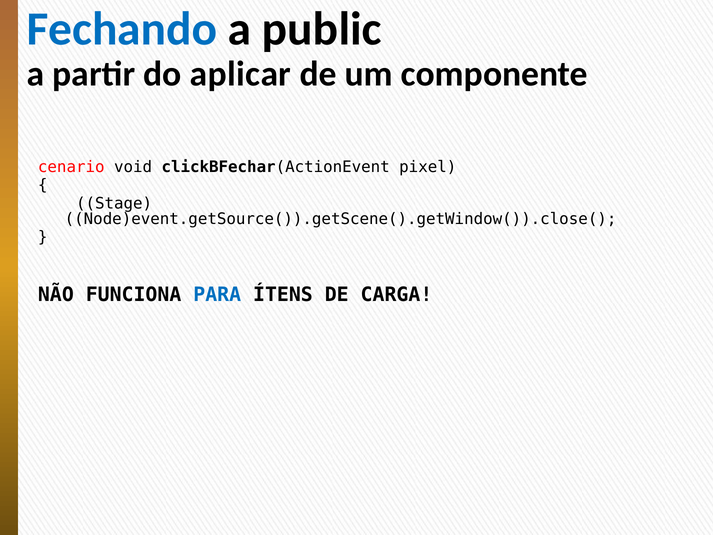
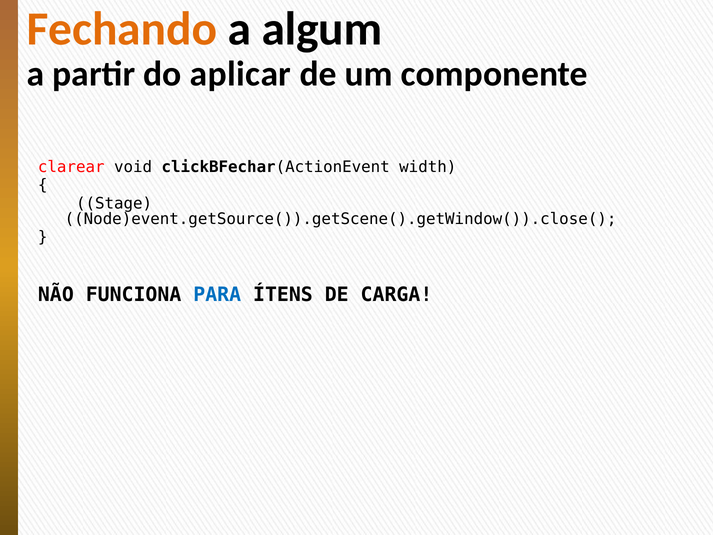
Fechando colour: blue -> orange
public: public -> algum
cenario: cenario -> clarear
pixel: pixel -> width
